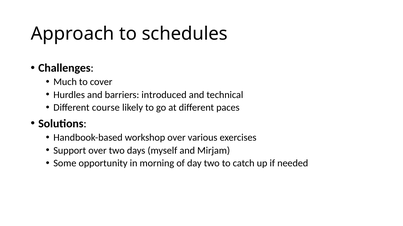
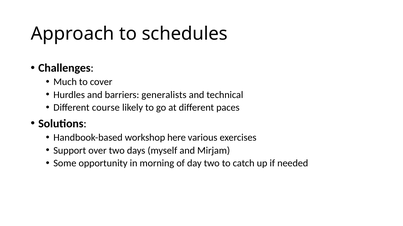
introduced: introduced -> generalists
workshop over: over -> here
